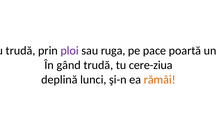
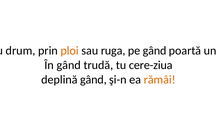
trudă at (21, 51): trudă -> drum
ploi colour: purple -> orange
pe pace: pace -> gând
deplină lunci: lunci -> gând
